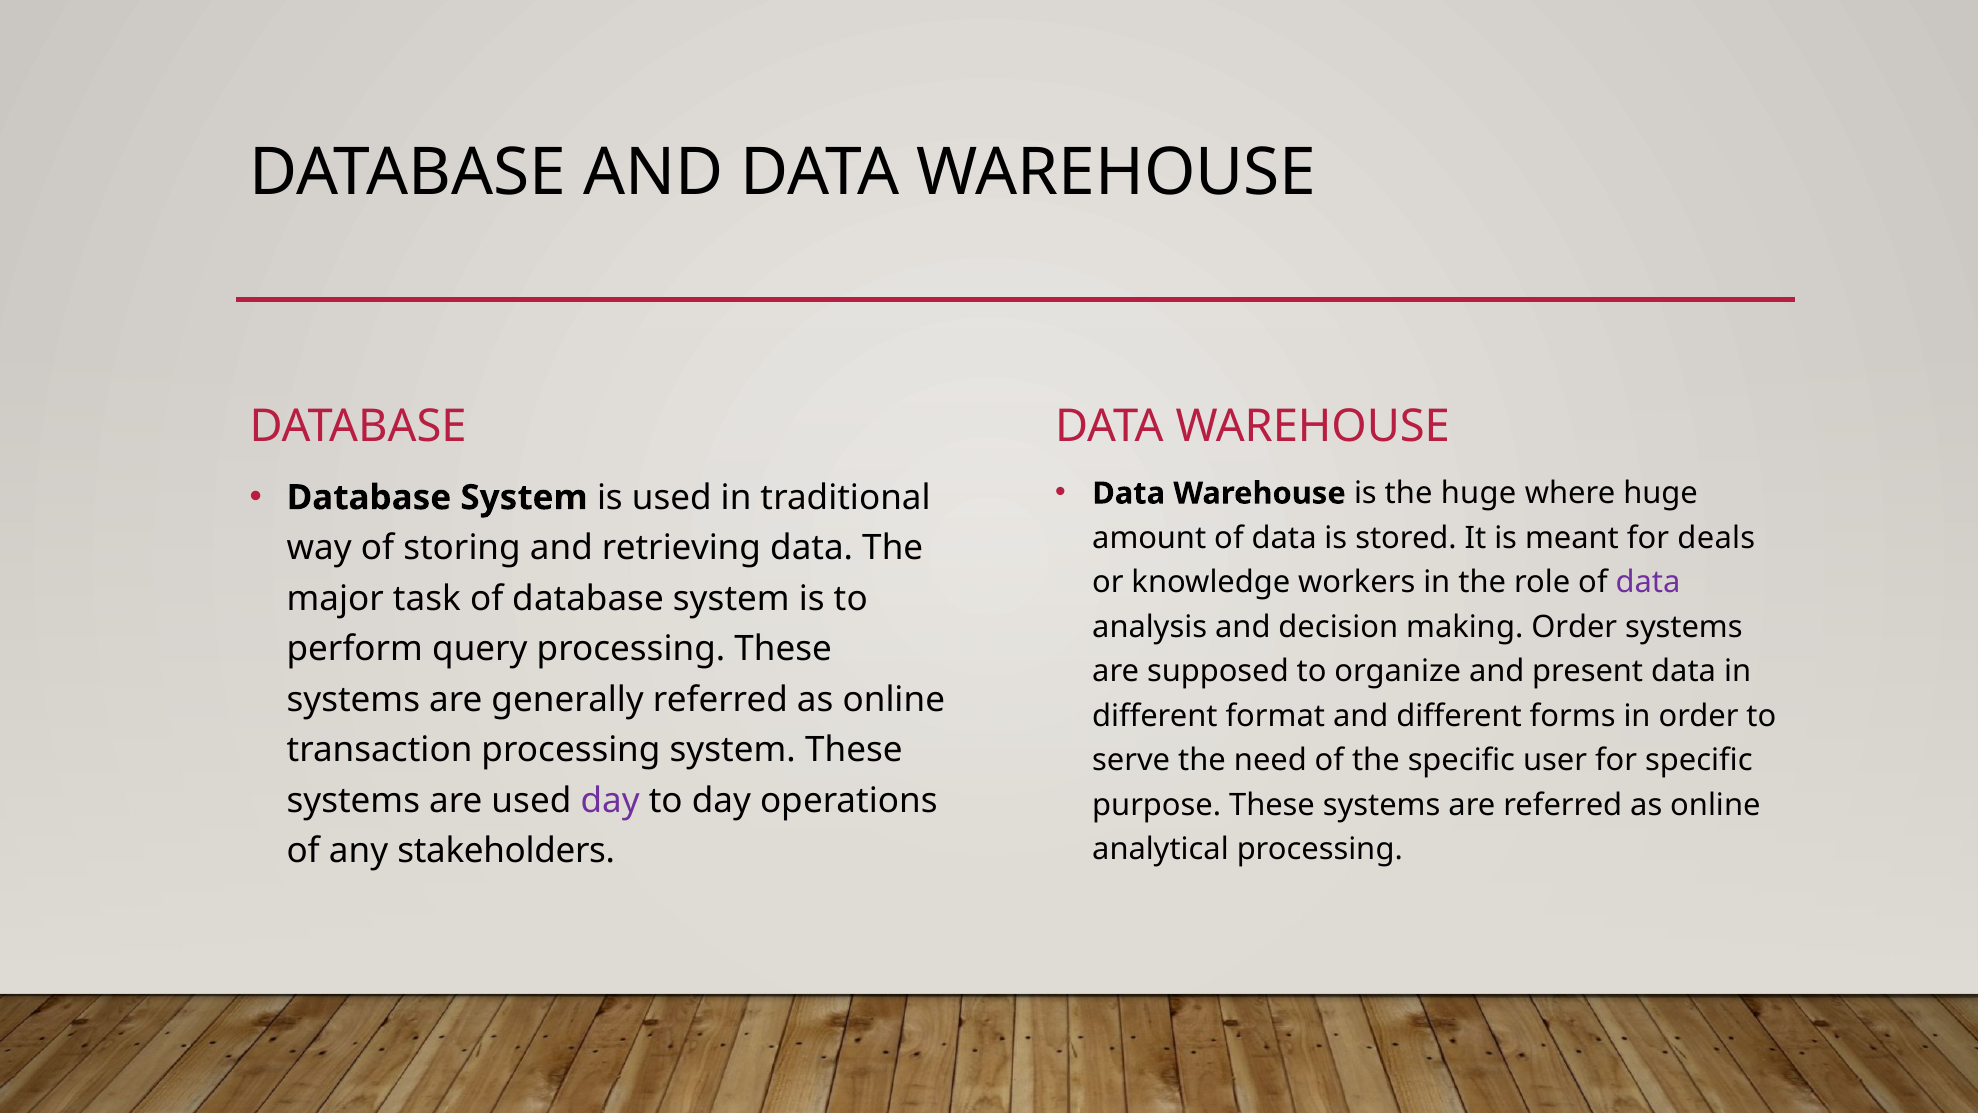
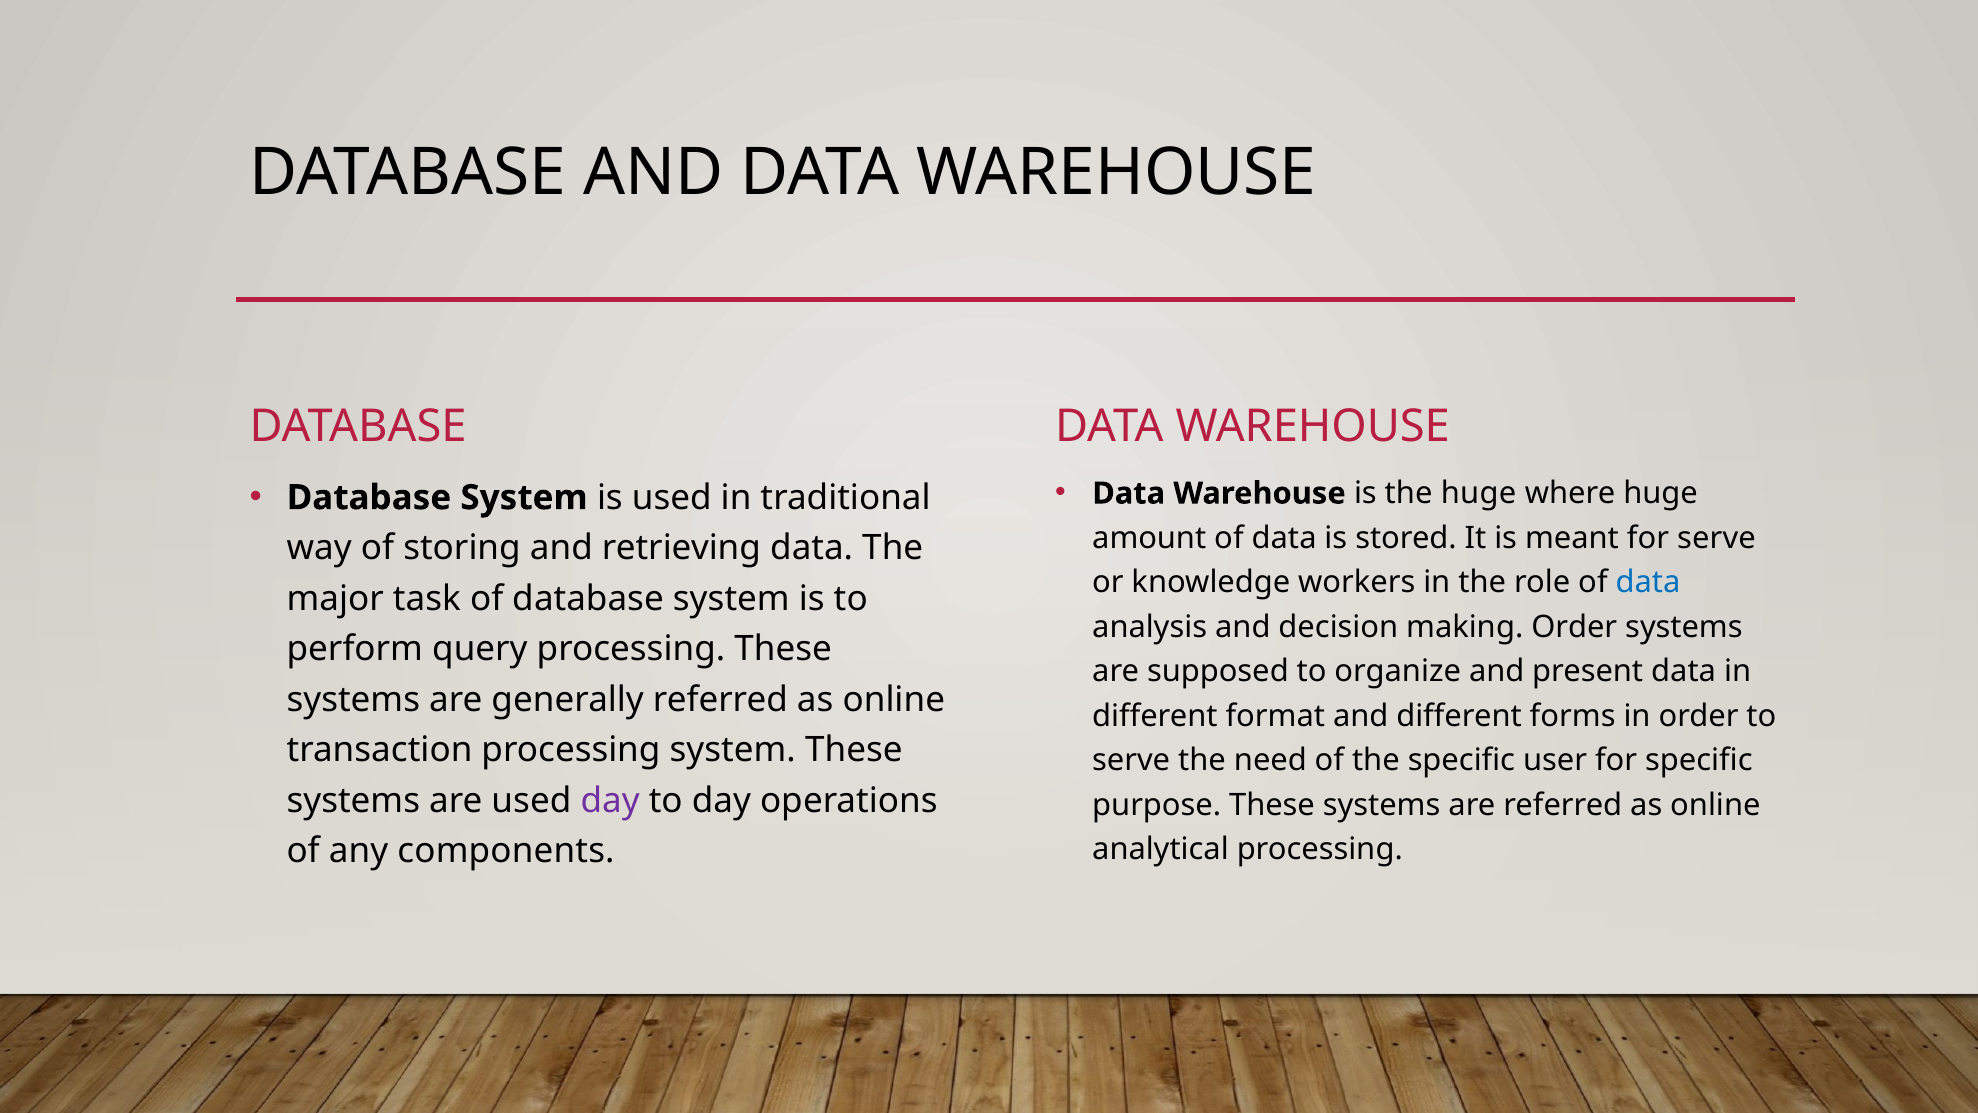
for deals: deals -> serve
data at (1648, 582) colour: purple -> blue
stakeholders: stakeholders -> components
